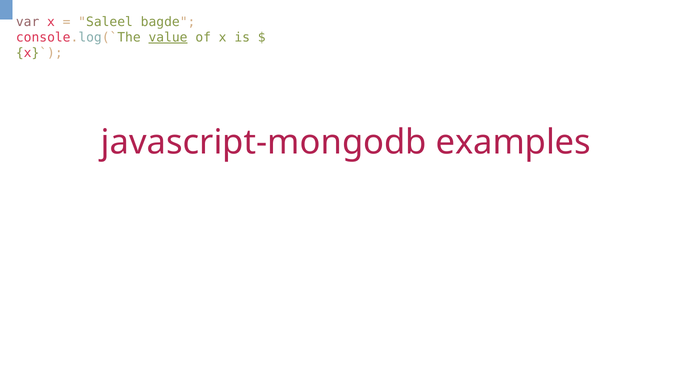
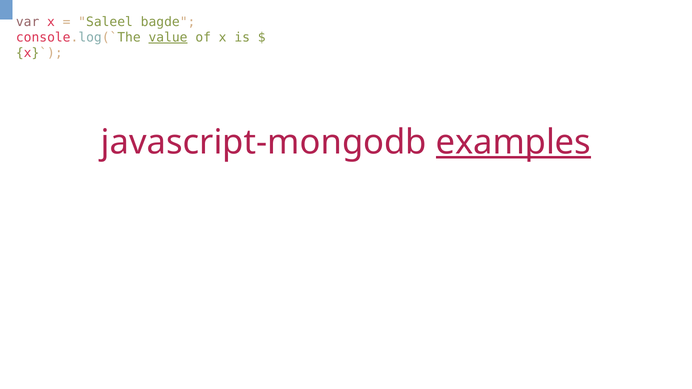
examples underline: none -> present
